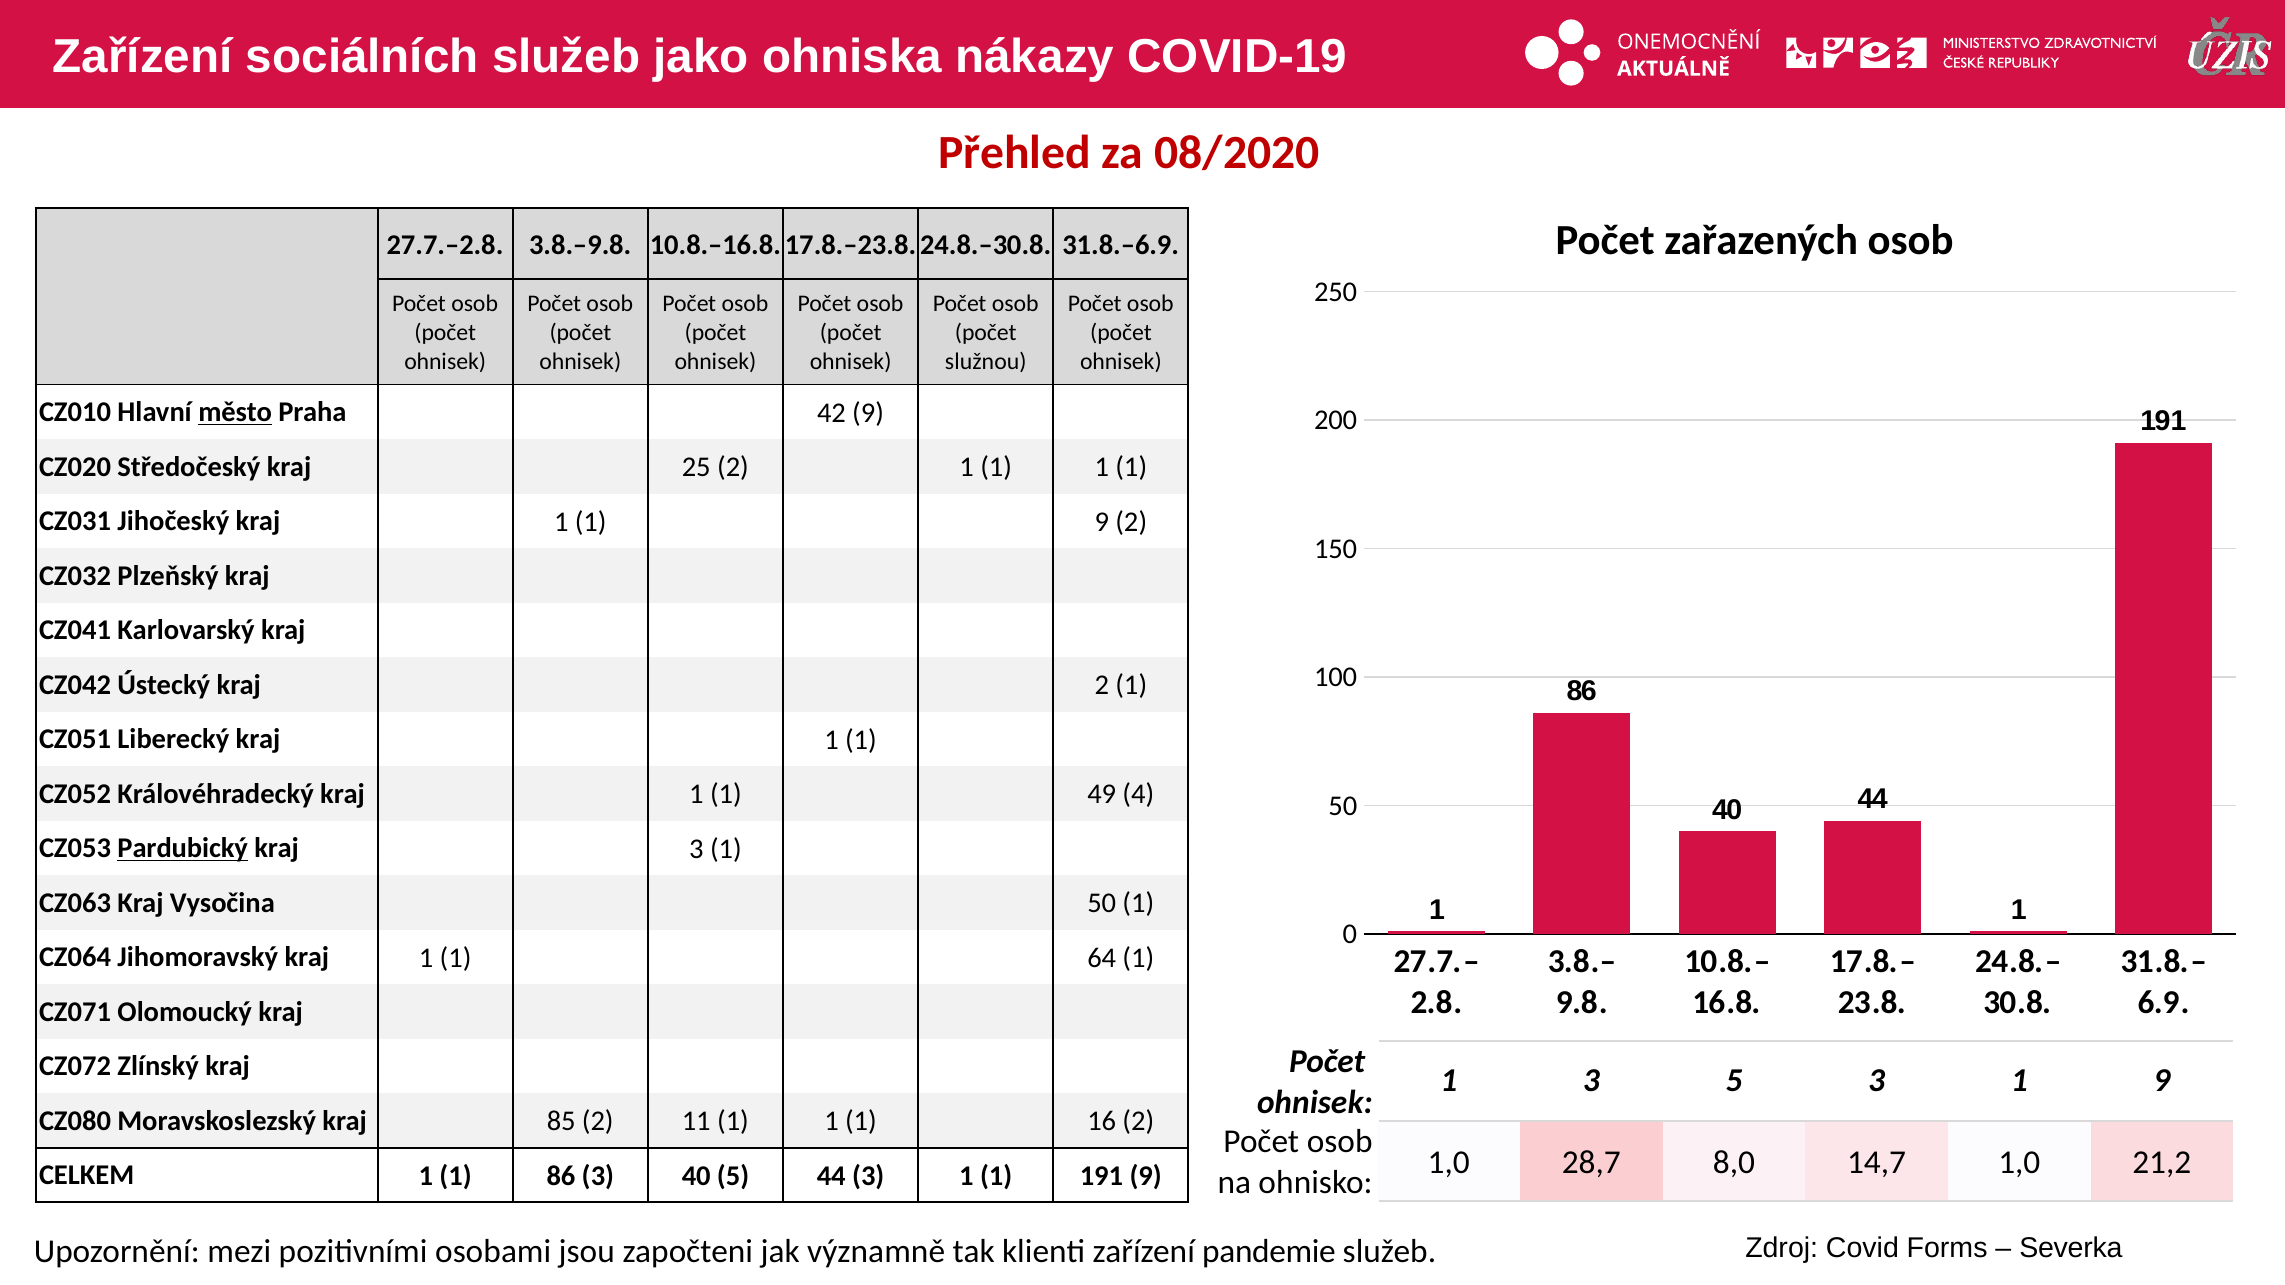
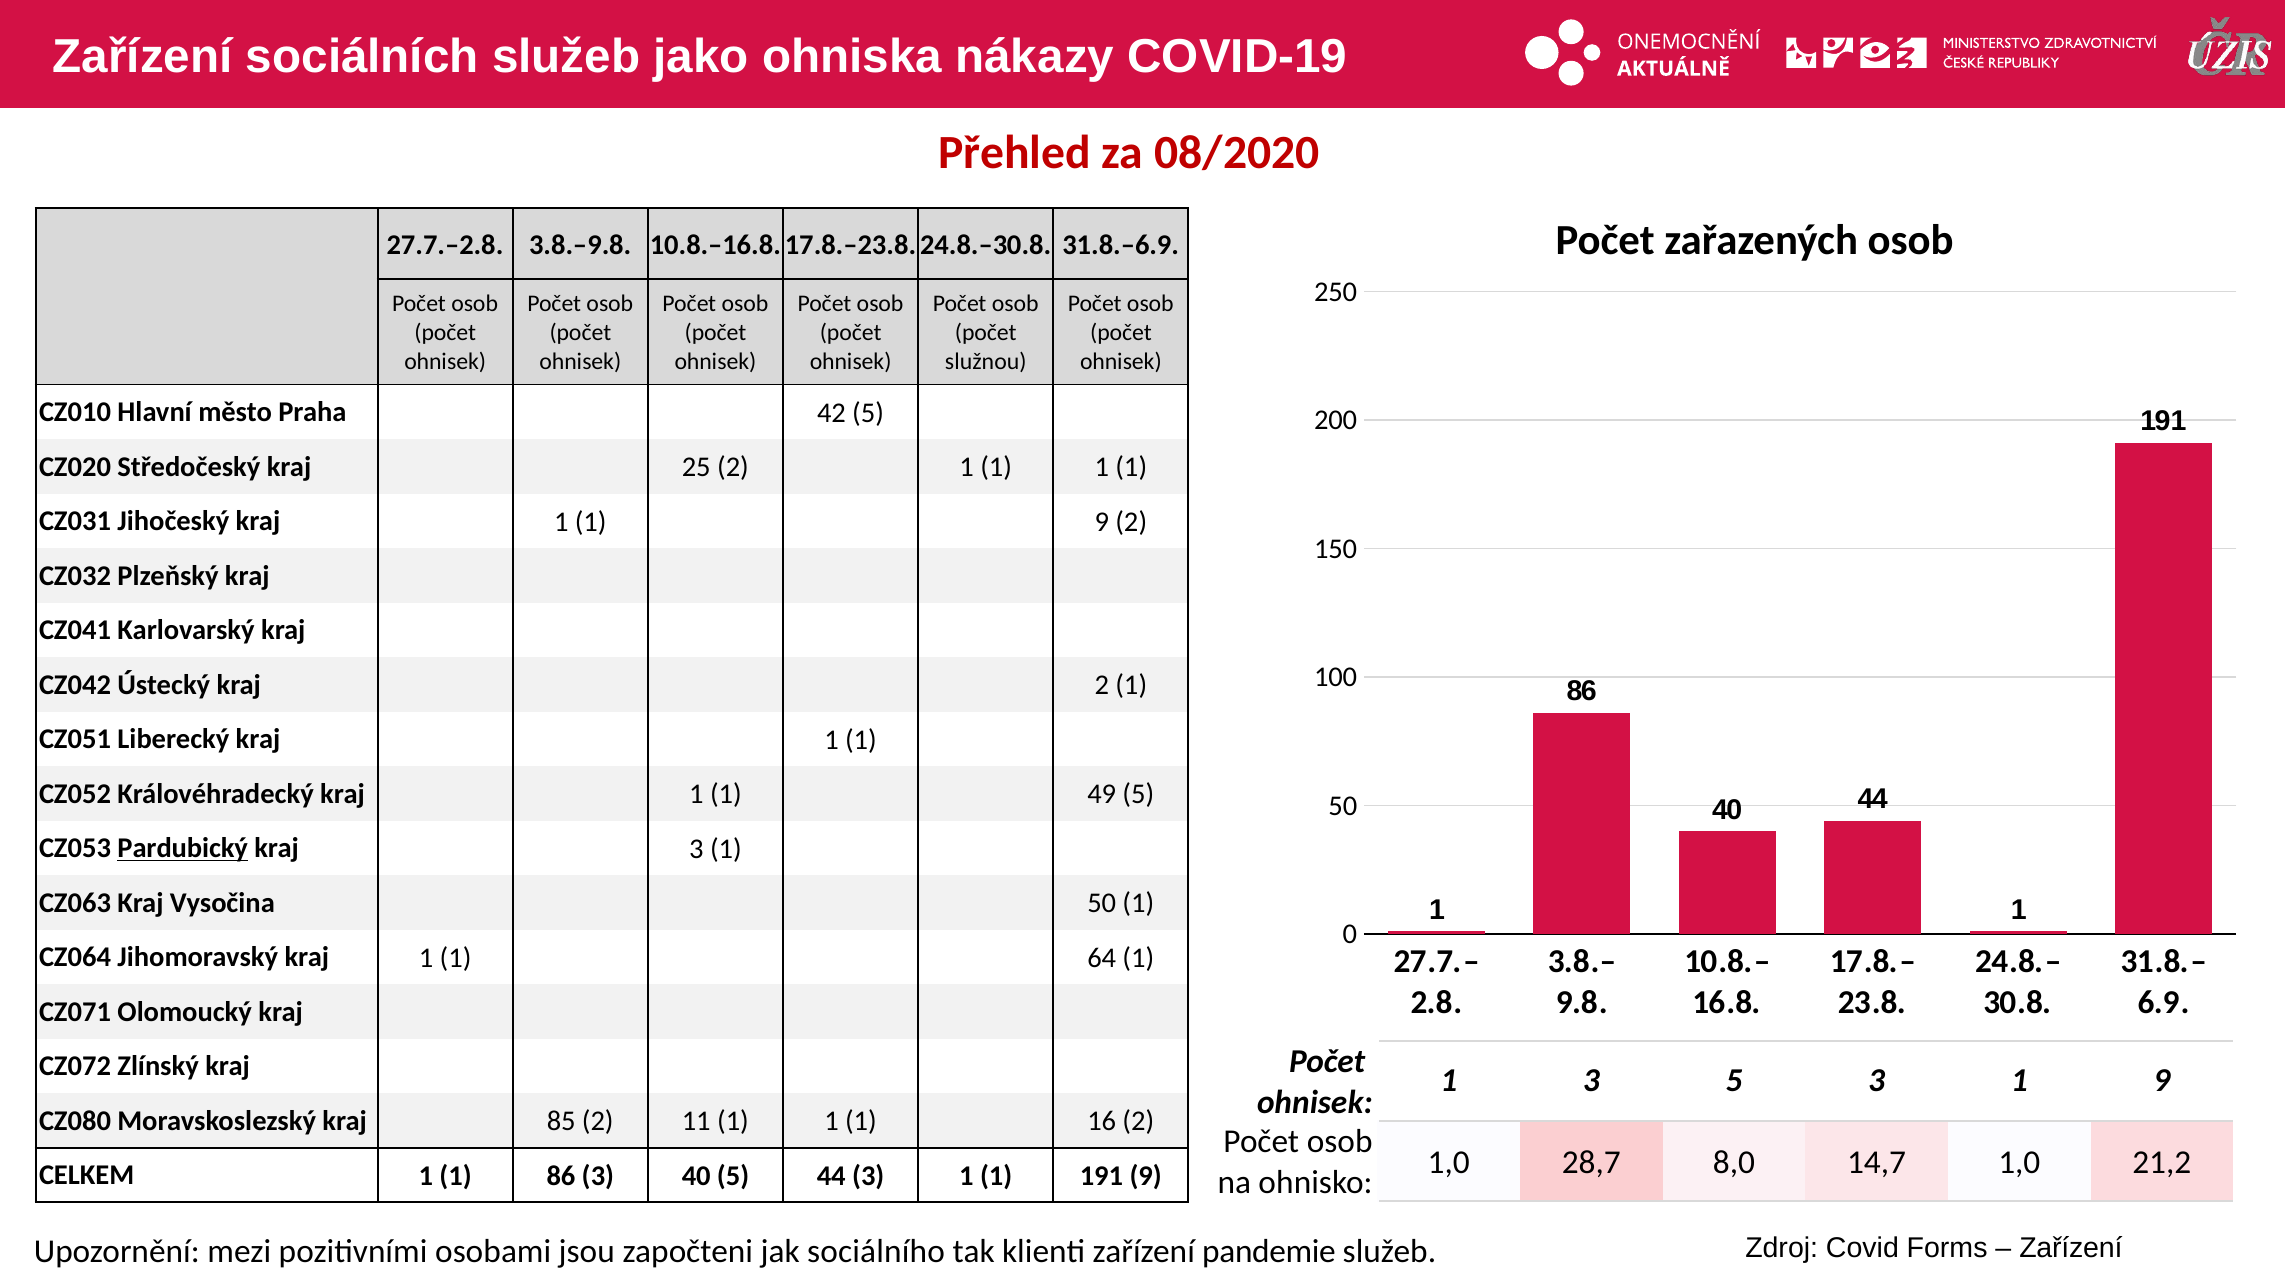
město underline: present -> none
42 9: 9 -> 5
49 4: 4 -> 5
Severka at (2071, 1249): Severka -> Zařízení
významně: významně -> sociálního
